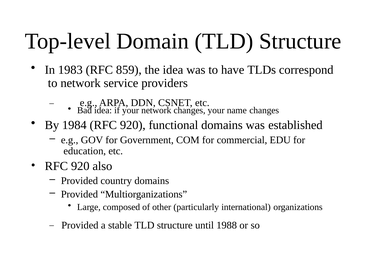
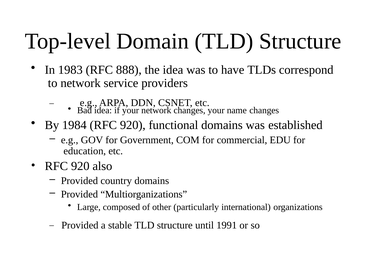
859: 859 -> 888
1988: 1988 -> 1991
